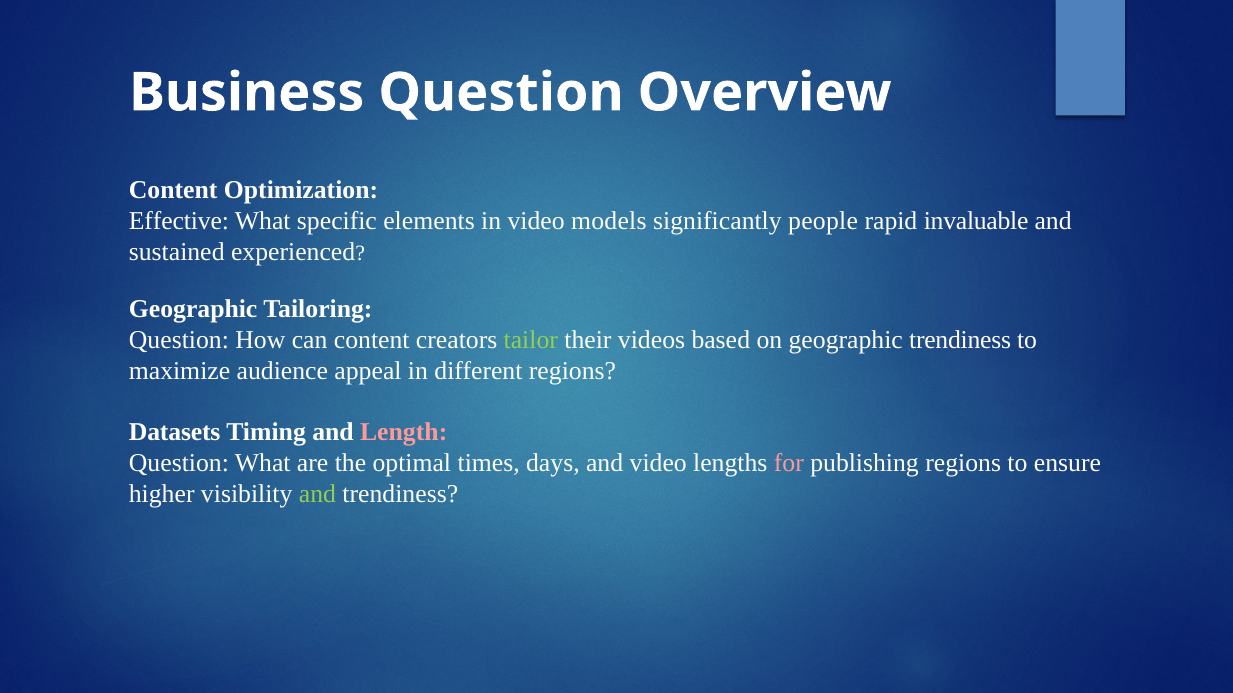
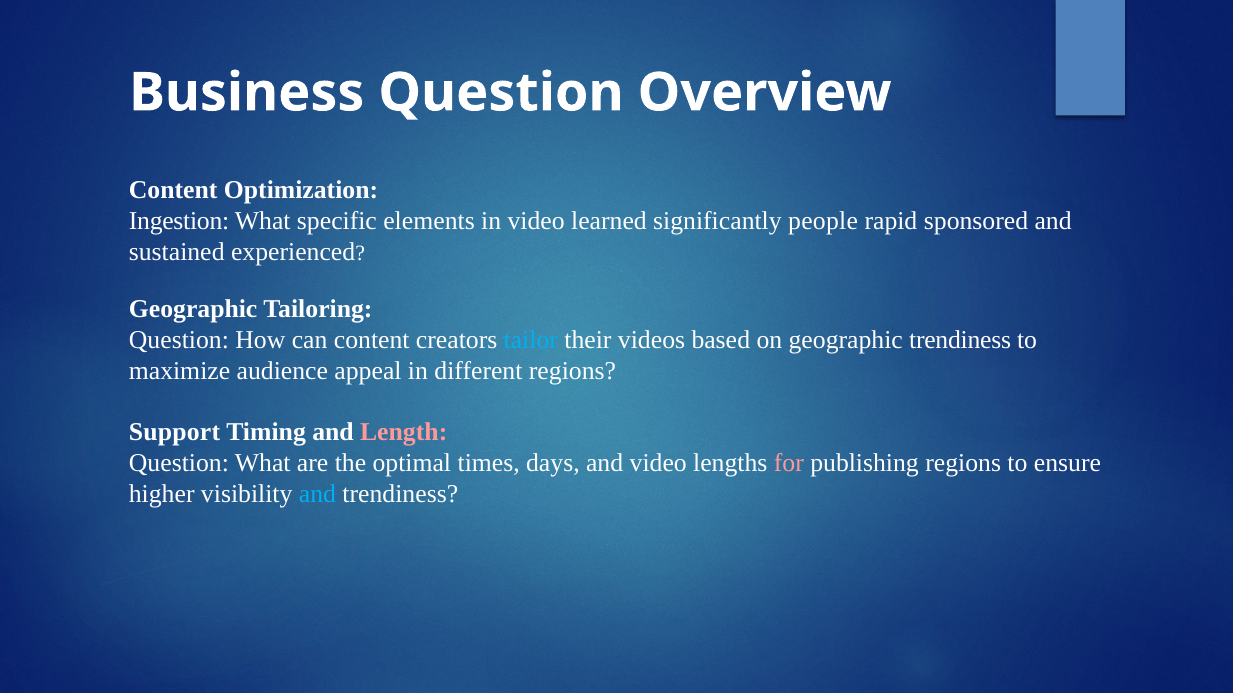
Effective: Effective -> Ingestion
models: models -> learned
invaluable: invaluable -> sponsored
tailor colour: light green -> light blue
Datasets: Datasets -> Support
and at (317, 494) colour: light green -> light blue
